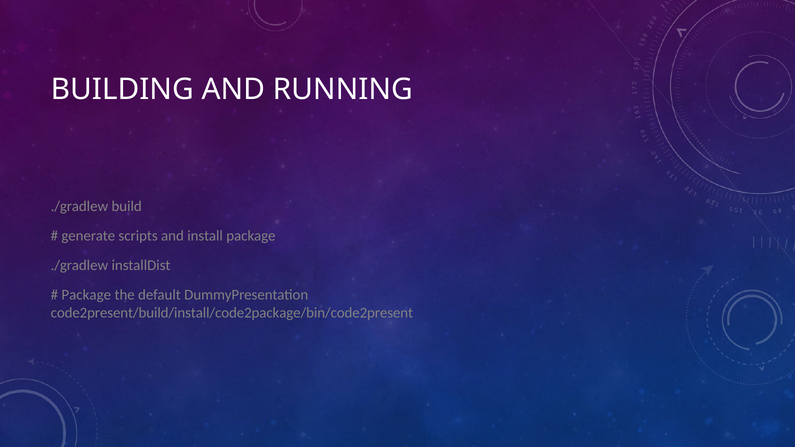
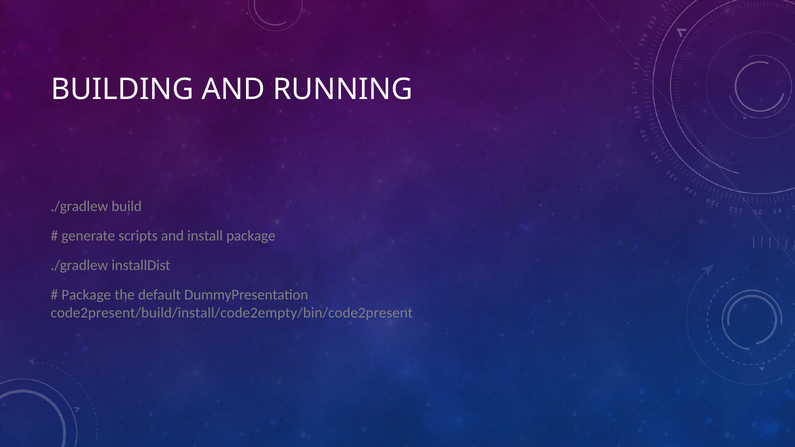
code2present/build/install/code2package/bin/code2present: code2present/build/install/code2package/bin/code2present -> code2present/build/install/code2empty/bin/code2present
